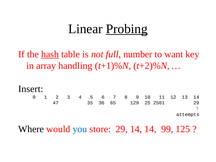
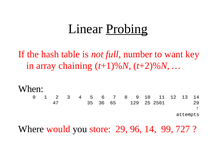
hash underline: present -> none
handling: handling -> chaining
Insert: Insert -> When
you colour: blue -> black
29 14: 14 -> 96
125: 125 -> 727
